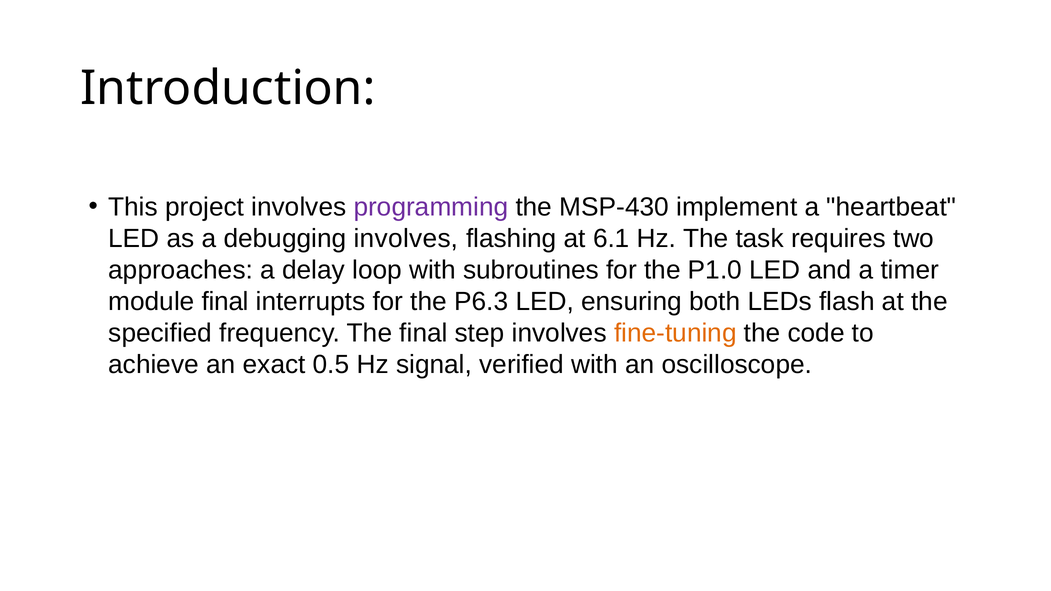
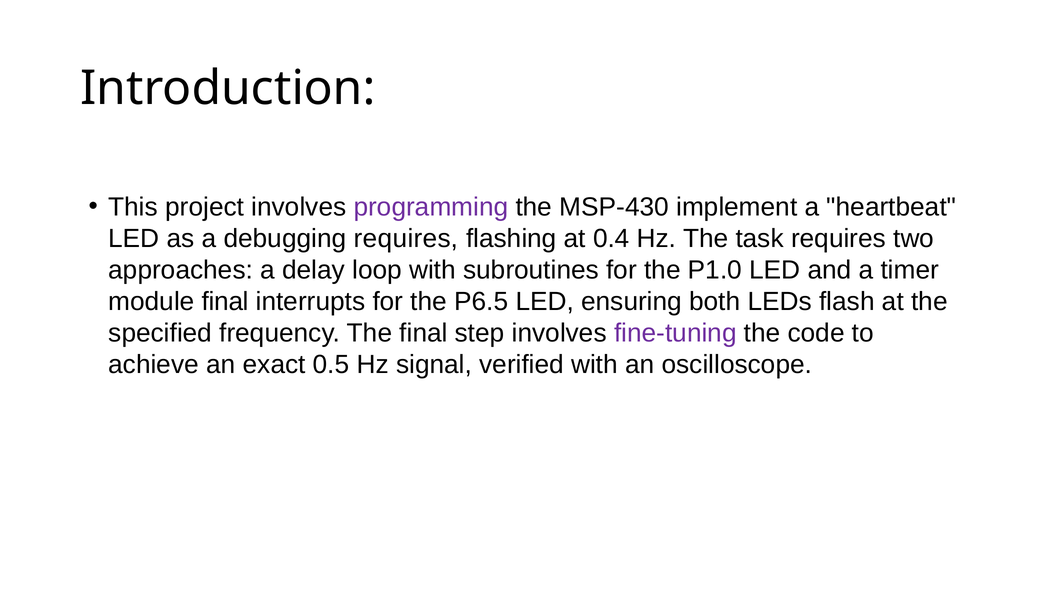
debugging involves: involves -> requires
6.1: 6.1 -> 0.4
P6.3: P6.3 -> P6.5
fine-tuning colour: orange -> purple
